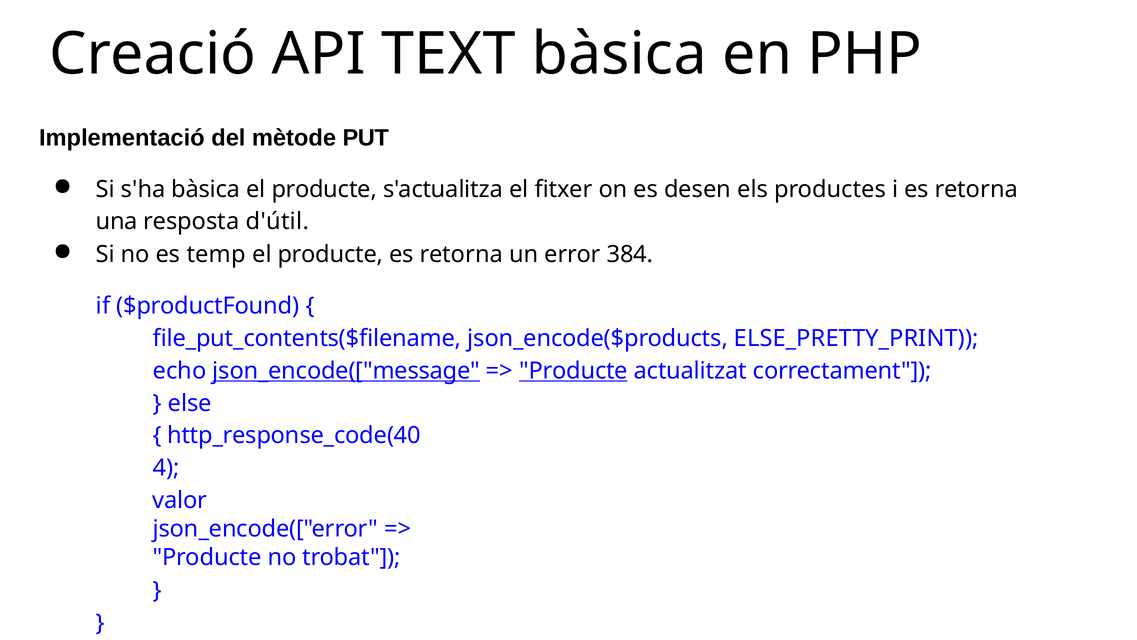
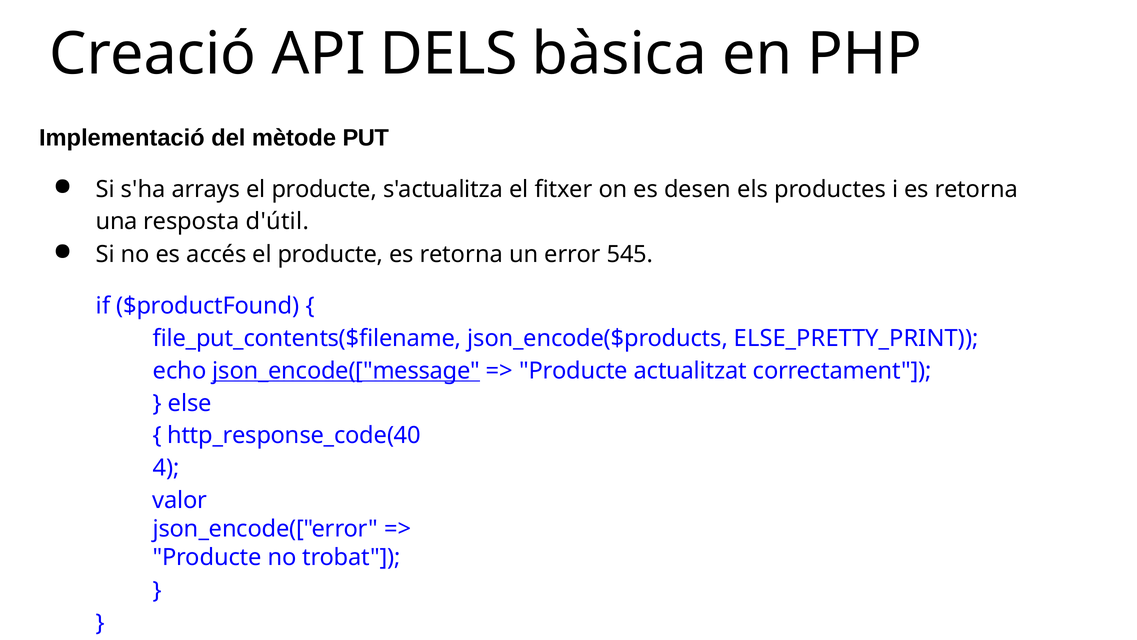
TEXT: TEXT -> DELS
s'ha bàsica: bàsica -> arrays
temp: temp -> accés
384: 384 -> 545
Producte at (573, 371) underline: present -> none
